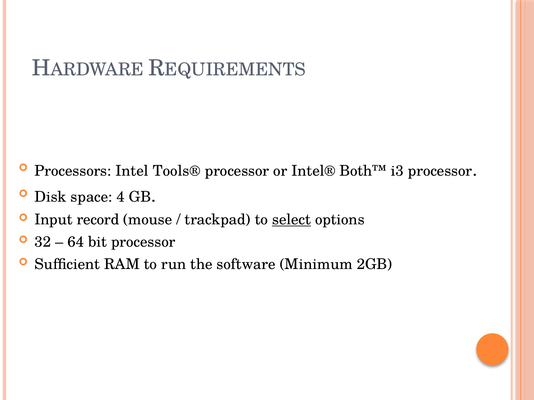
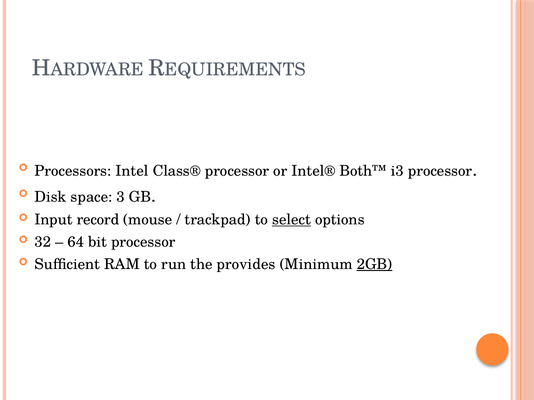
Tools®: Tools® -> Class®
4: 4 -> 3
software: software -> provides
2GB underline: none -> present
